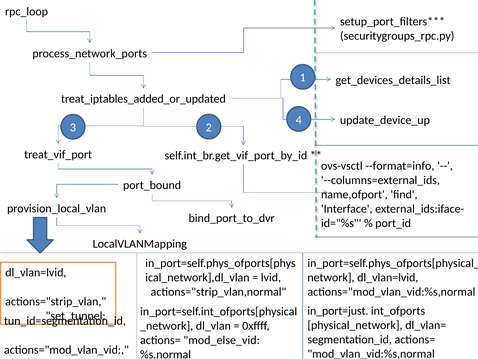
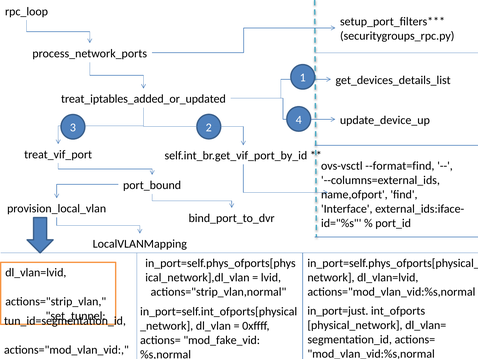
--format=info: --format=info -> --format=find
mod_else_vid: mod_else_vid -> mod_fake_vid
